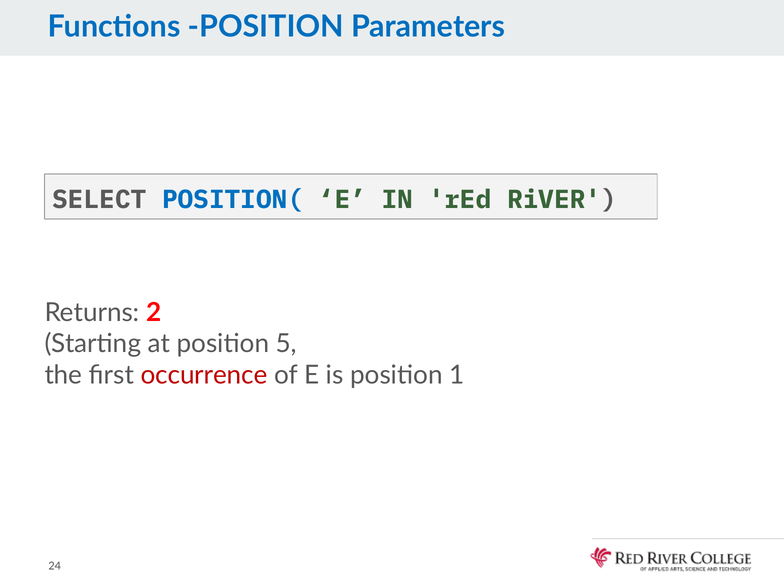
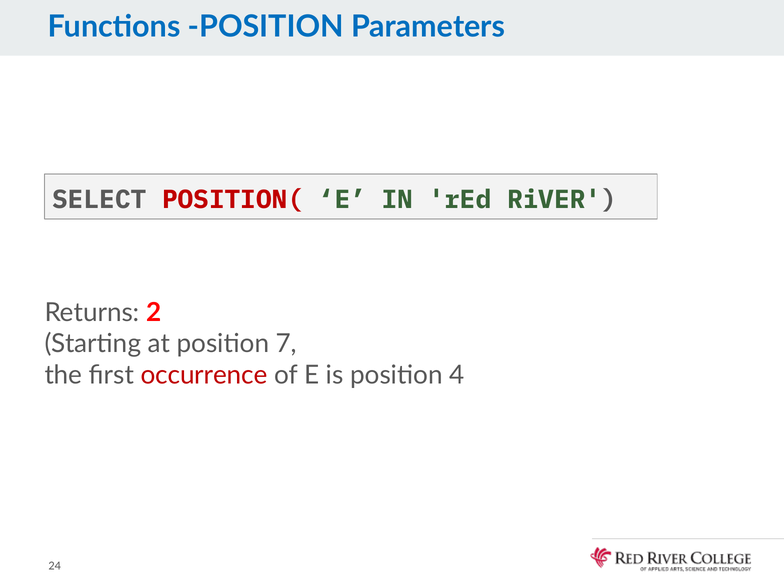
POSITION( colour: blue -> red
5: 5 -> 7
1: 1 -> 4
